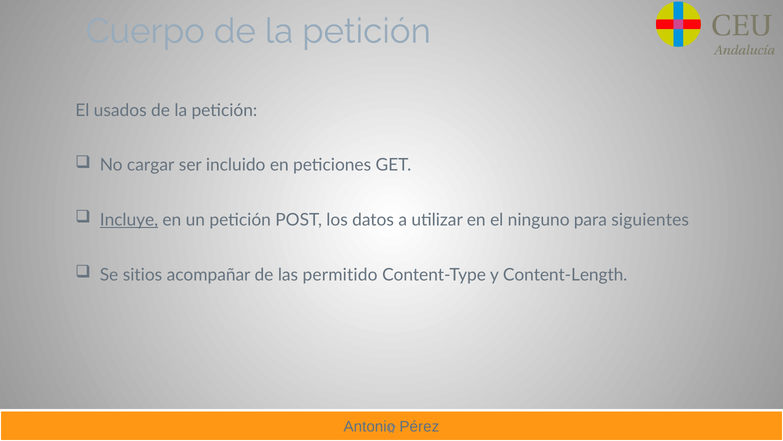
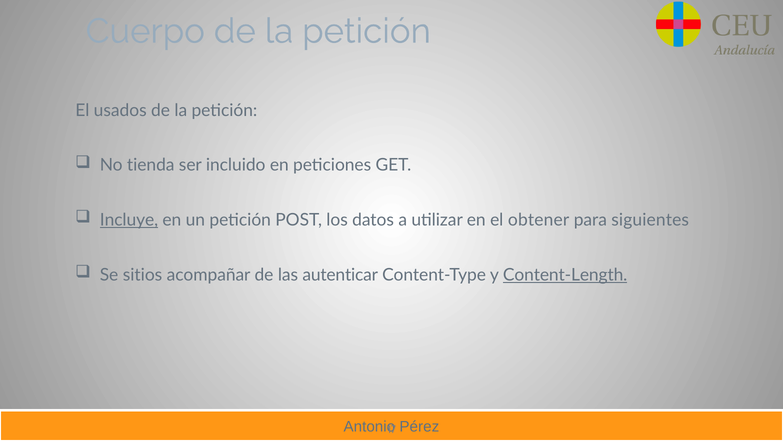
cargar: cargar -> tienda
ninguno: ninguno -> obtener
permitido: permitido -> autenticar
Content-Length underline: none -> present
